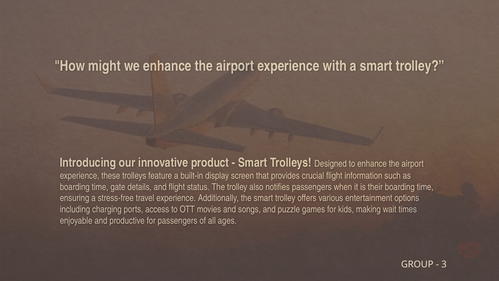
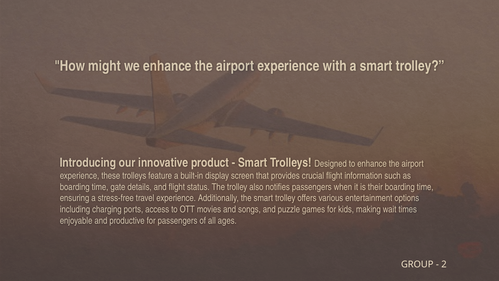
3: 3 -> 2
